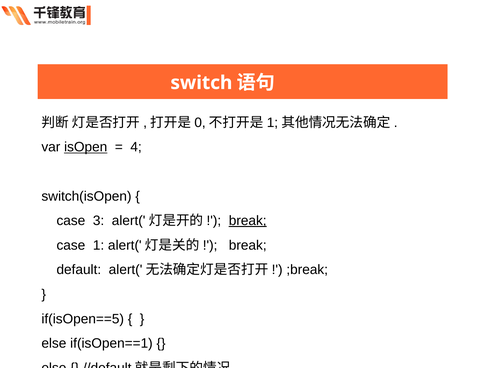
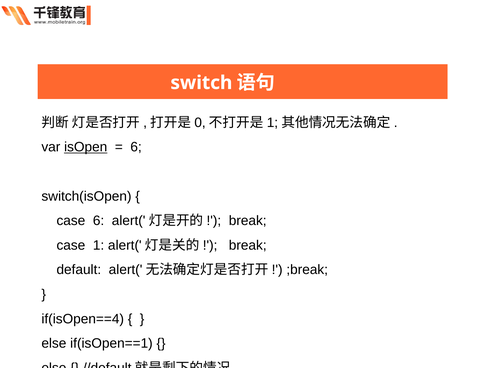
4 at (136, 147): 4 -> 6
case 3: 3 -> 6
break at (248, 220) underline: present -> none
if(isOpen==5: if(isOpen==5 -> if(isOpen==4
